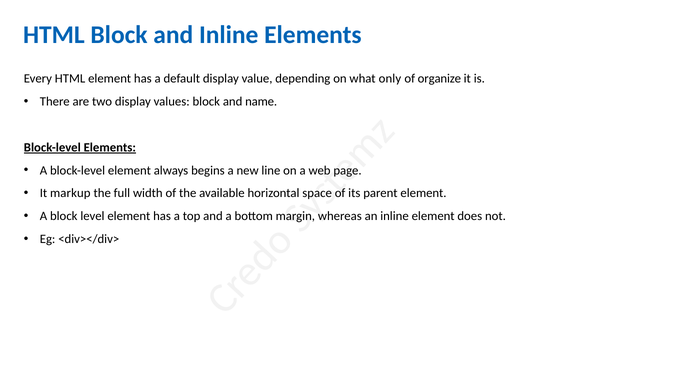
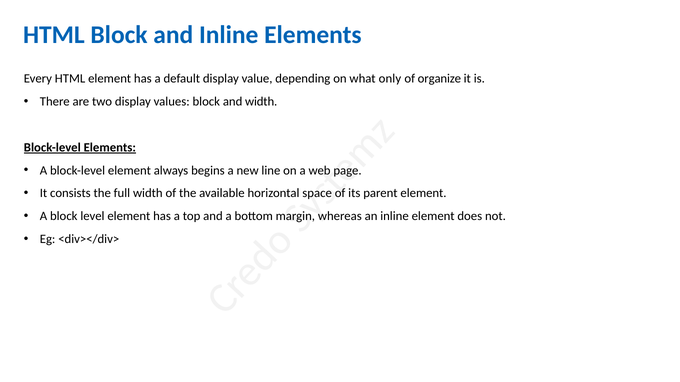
and name: name -> width
markup: markup -> consists
